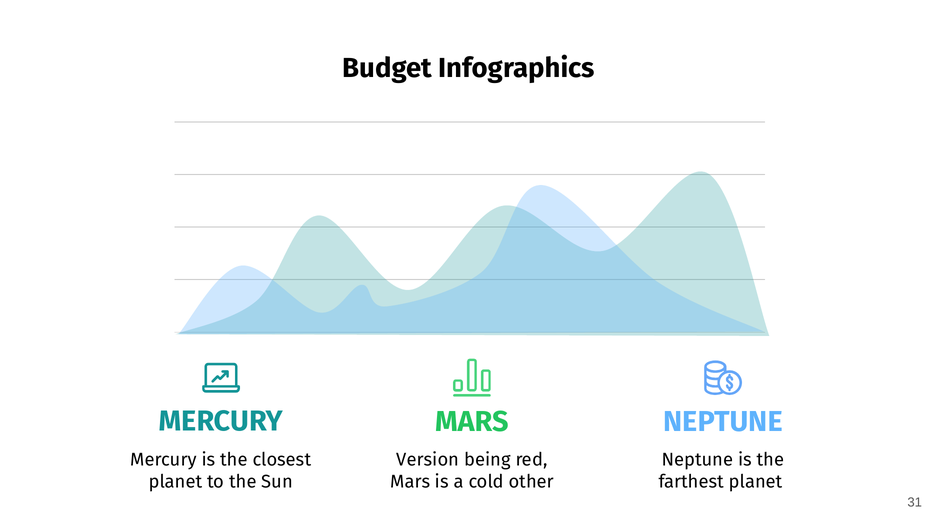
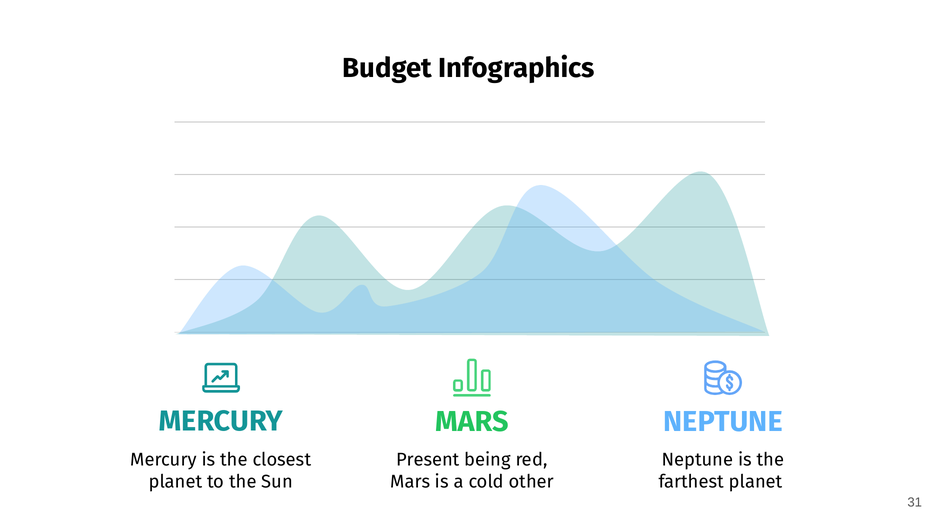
Version: Version -> Present
